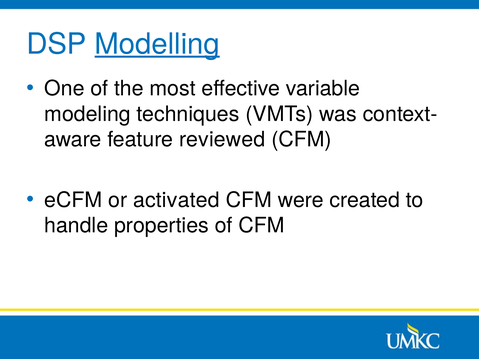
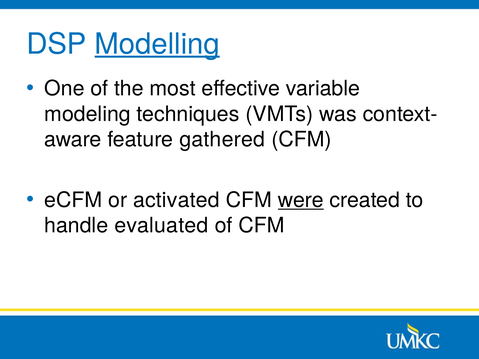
reviewed: reviewed -> gathered
were underline: none -> present
properties: properties -> evaluated
